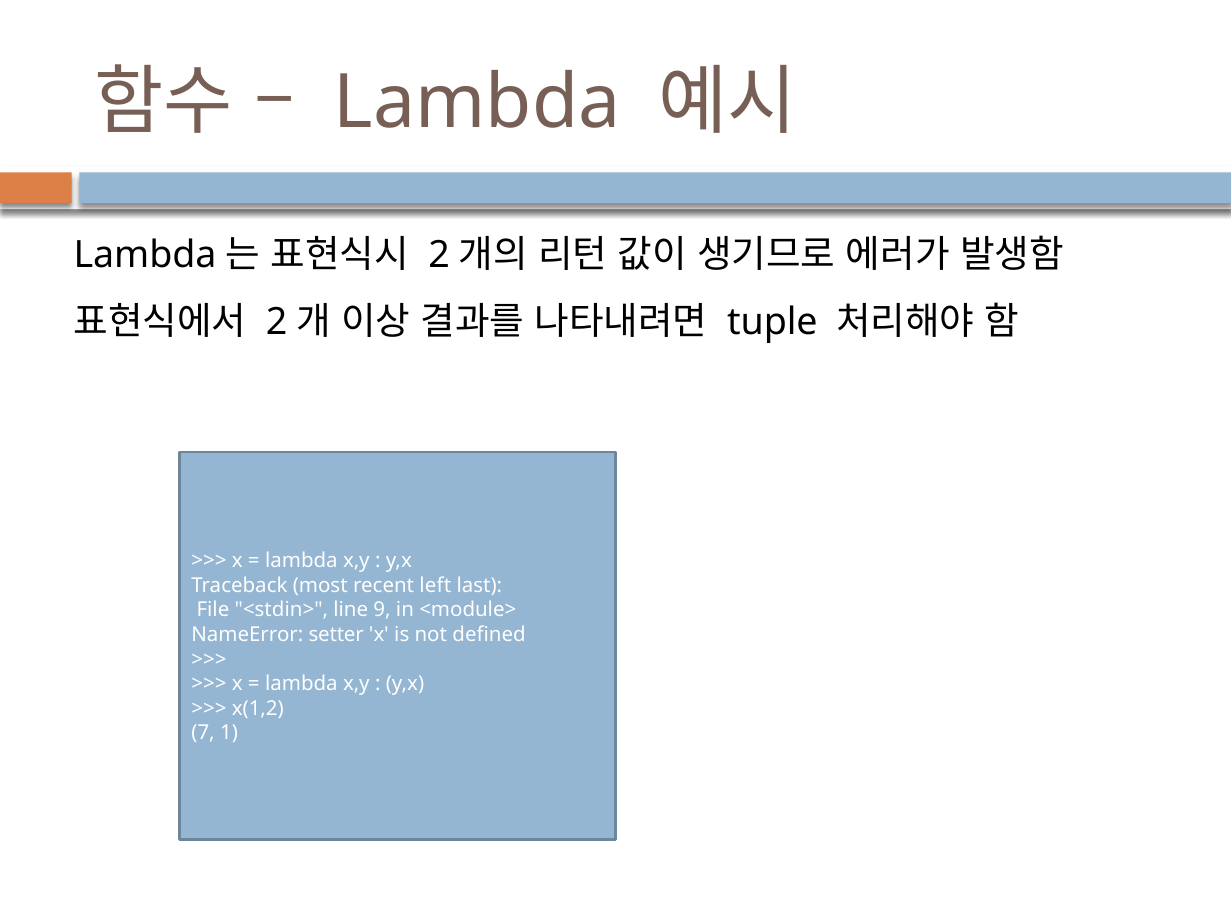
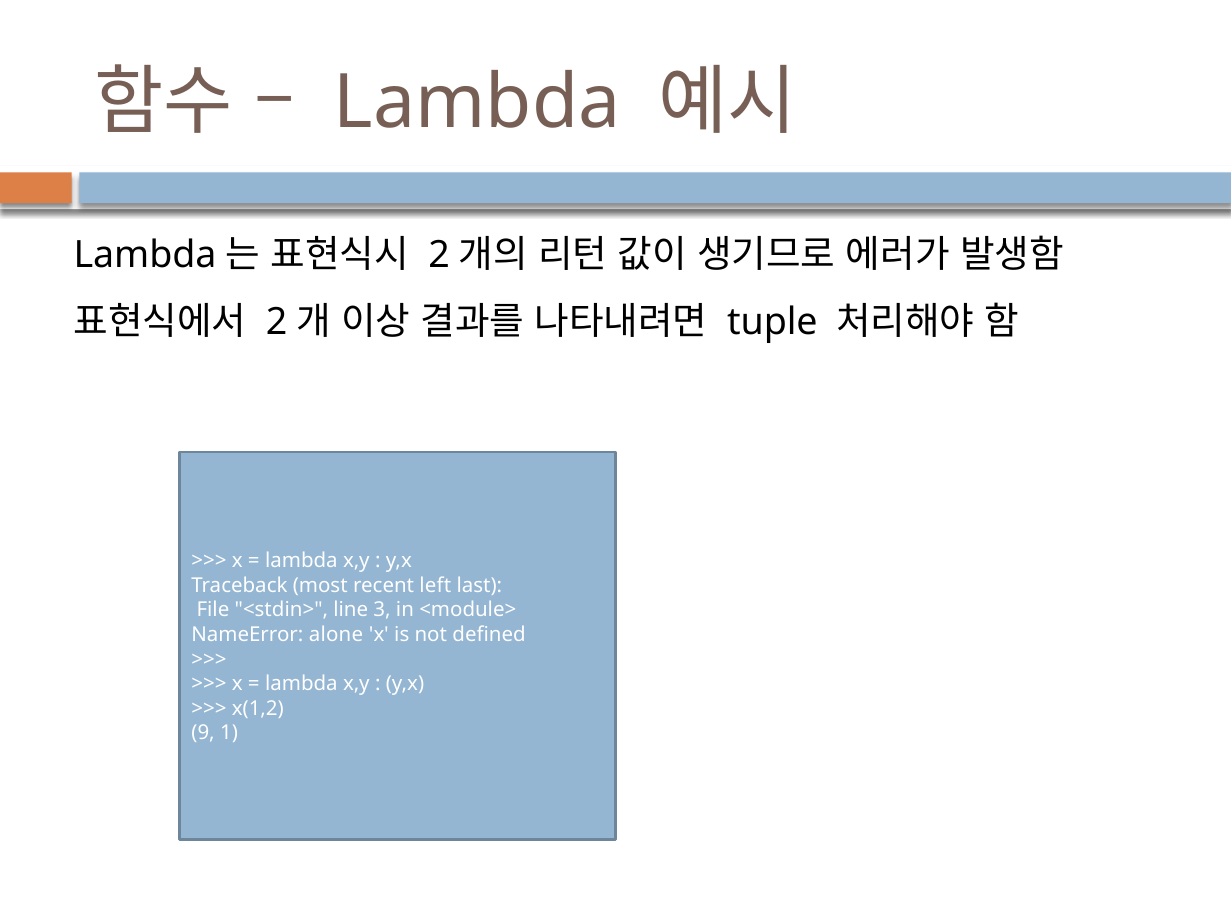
9: 9 -> 3
setter: setter -> alone
7: 7 -> 9
